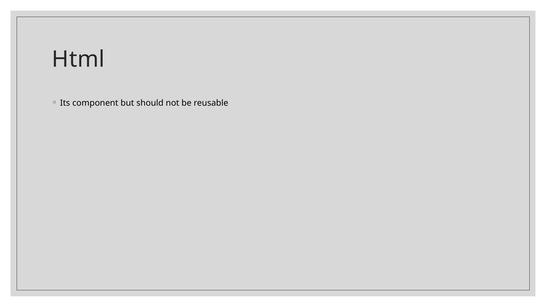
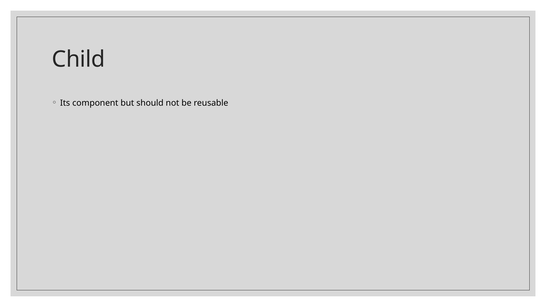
Html: Html -> Child
